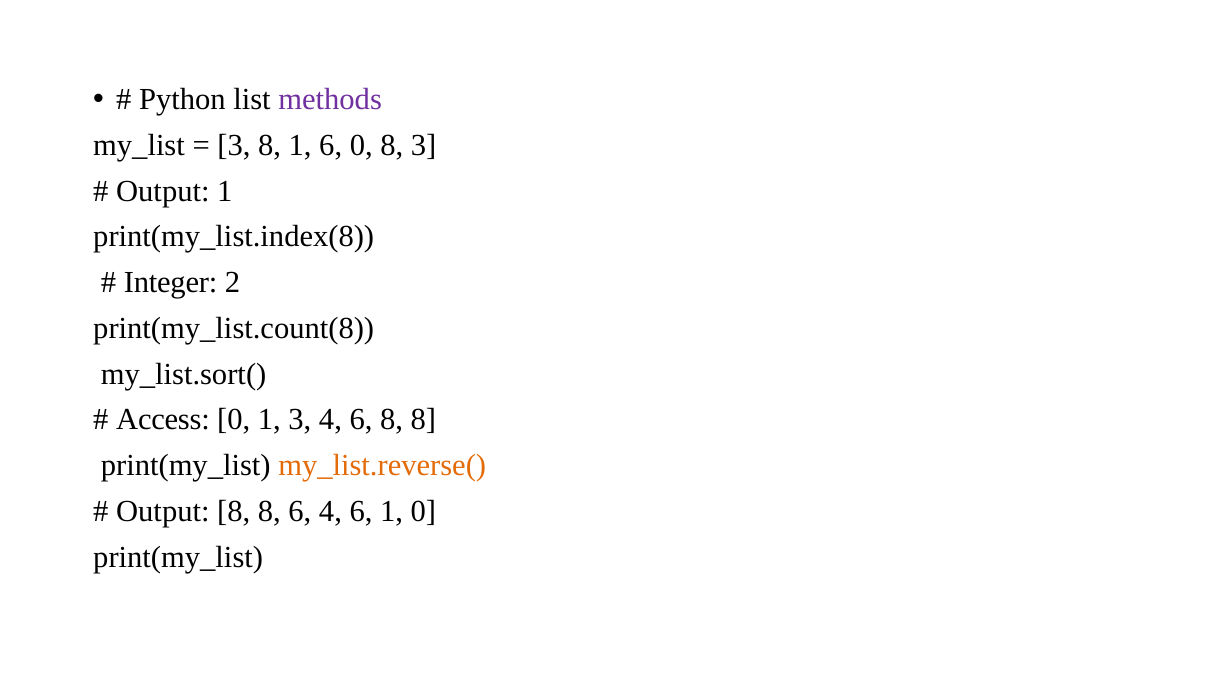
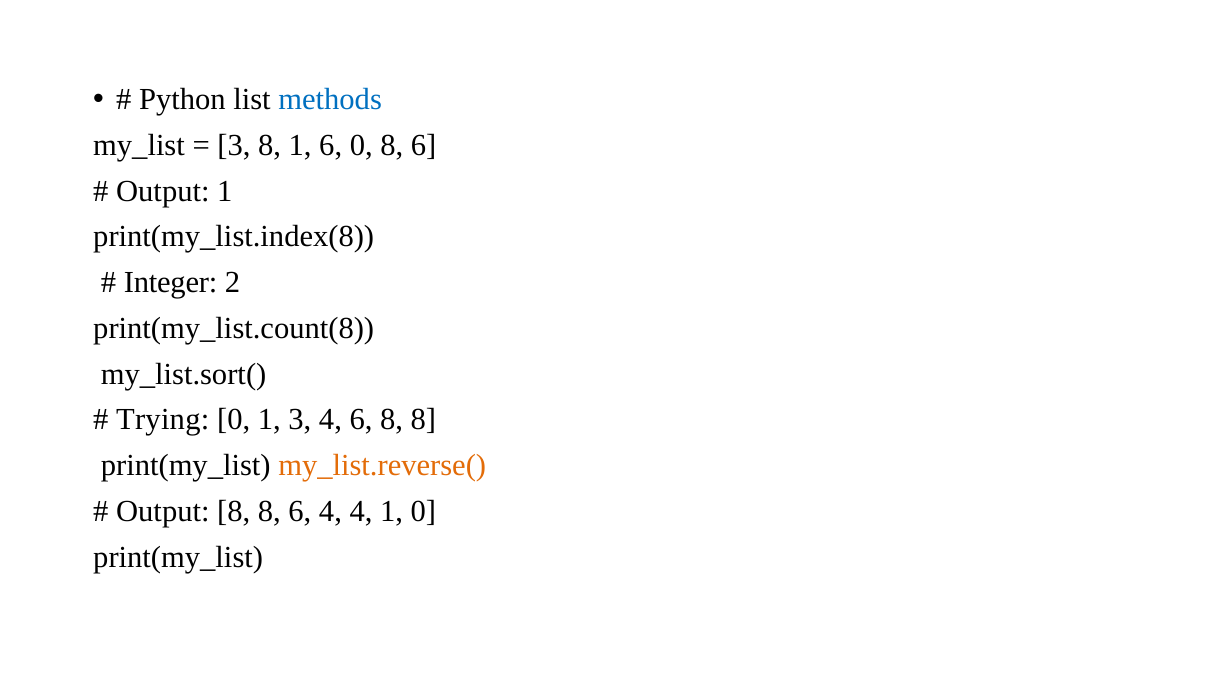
methods colour: purple -> blue
0 8 3: 3 -> 6
Access: Access -> Trying
6 4 6: 6 -> 4
